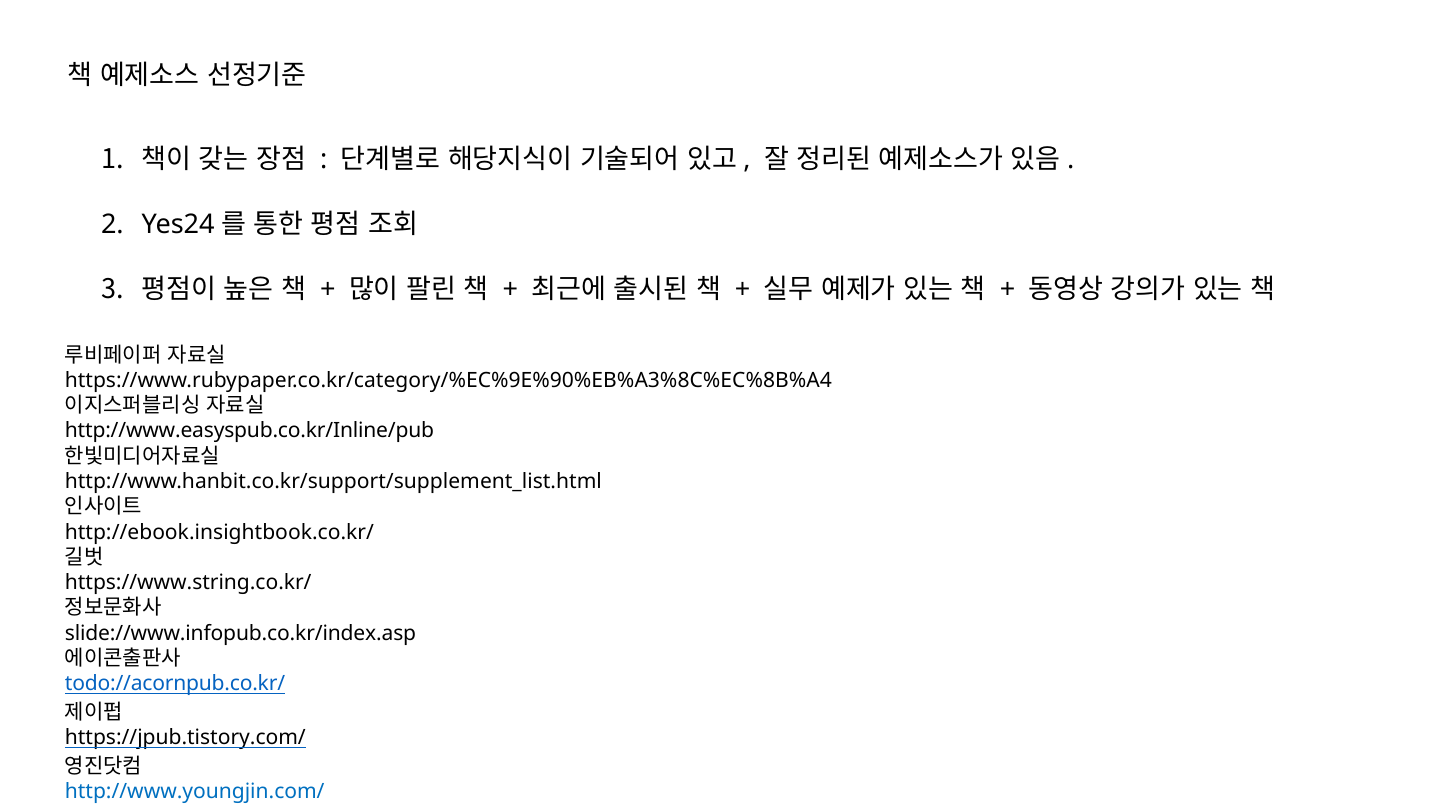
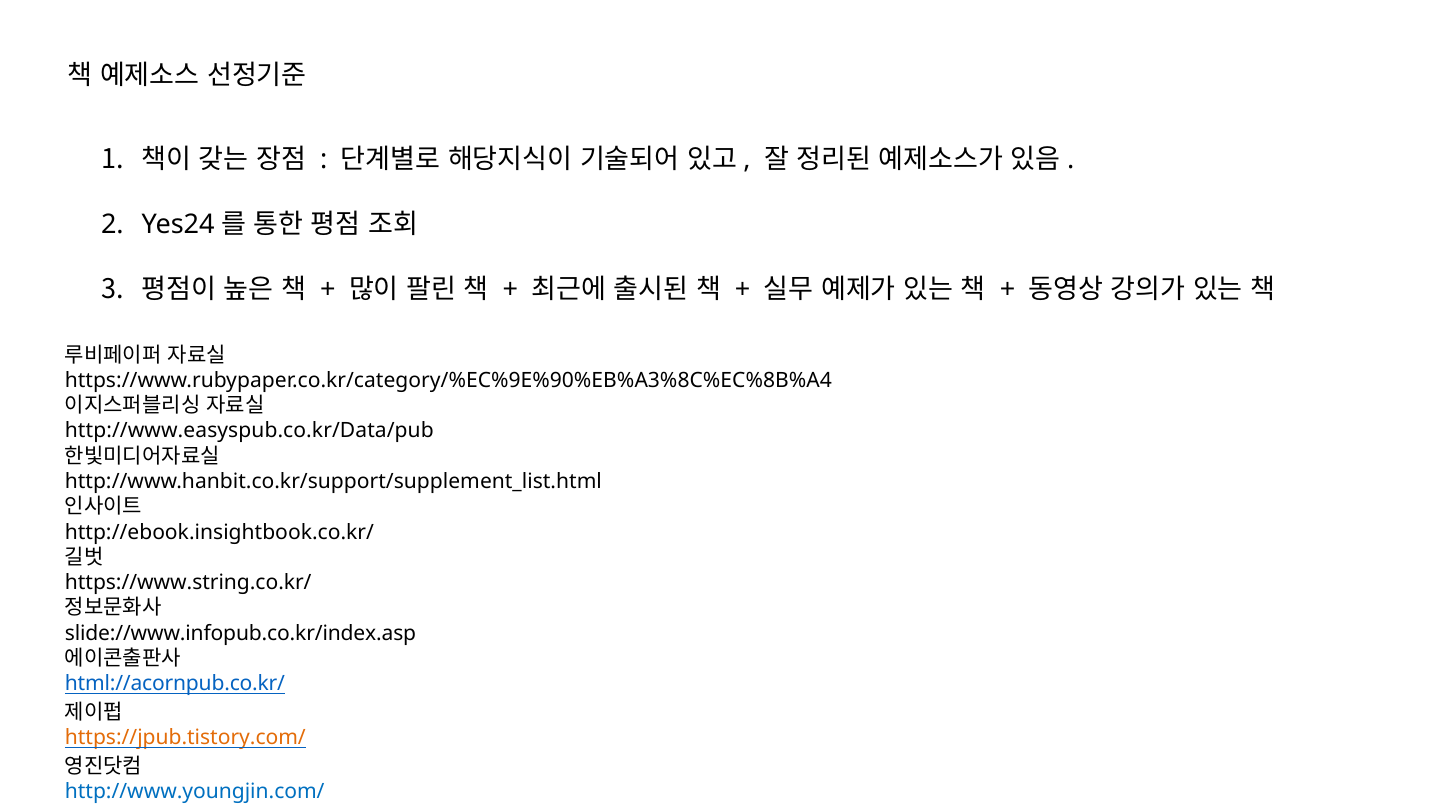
http://www.easyspub.co.kr/Inline/pub: http://www.easyspub.co.kr/Inline/pub -> http://www.easyspub.co.kr/Data/pub
todo://acornpub.co.kr/: todo://acornpub.co.kr/ -> html://acornpub.co.kr/
https://jpub.tistory.com/ colour: black -> orange
